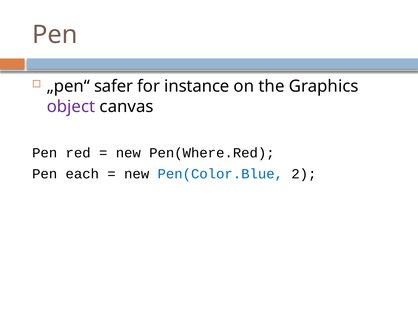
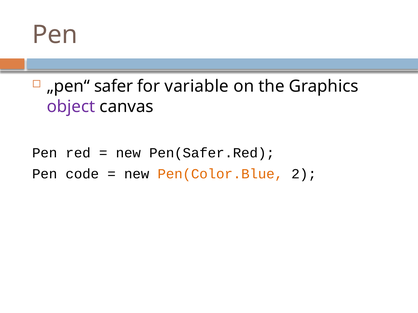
instance: instance -> variable
Pen(Where.Red: Pen(Where.Red -> Pen(Safer.Red
each: each -> code
Pen(Color.Blue colour: blue -> orange
